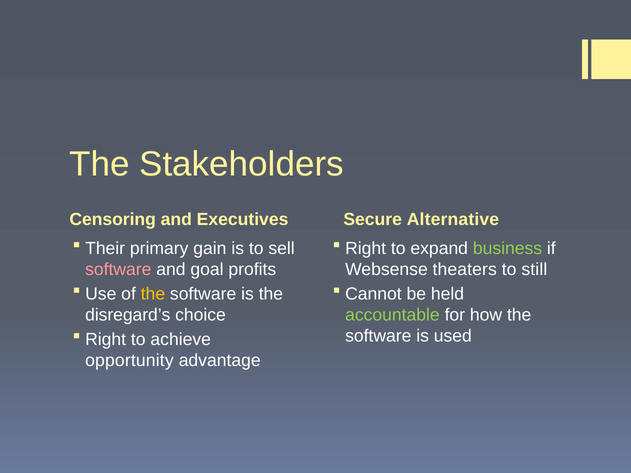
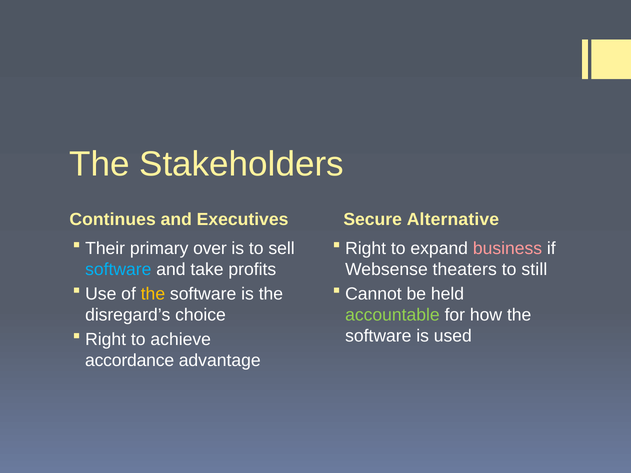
Censoring: Censoring -> Continues
gain: gain -> over
business colour: light green -> pink
software at (118, 269) colour: pink -> light blue
goal: goal -> take
opportunity: opportunity -> accordance
